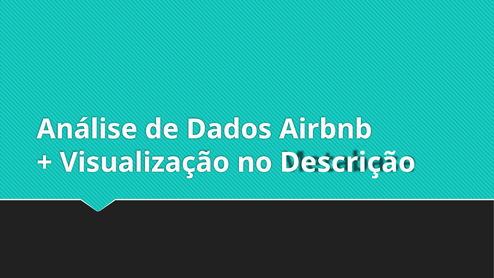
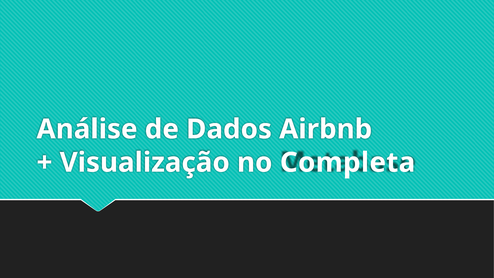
Descrição: Descrição -> Completa
